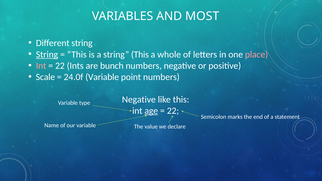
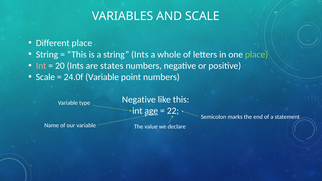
AND MOST: MOST -> SCALE
Different string: string -> place
String at (47, 54) underline: present -> none
string This: This -> Ints
place at (257, 54) colour: pink -> light green
22 at (60, 66): 22 -> 20
bunch: bunch -> states
